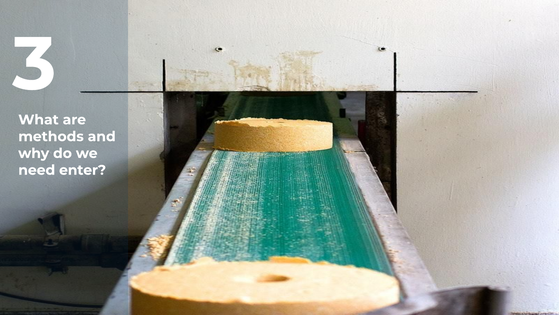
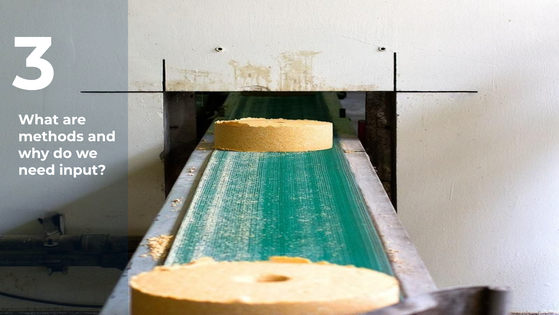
enter: enter -> input
